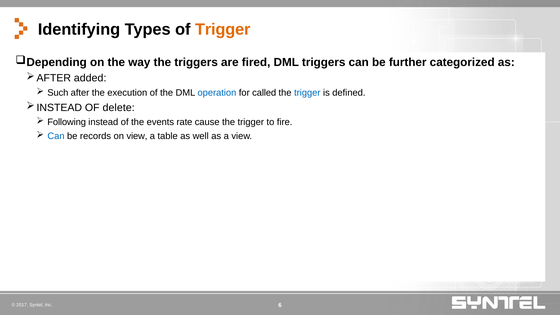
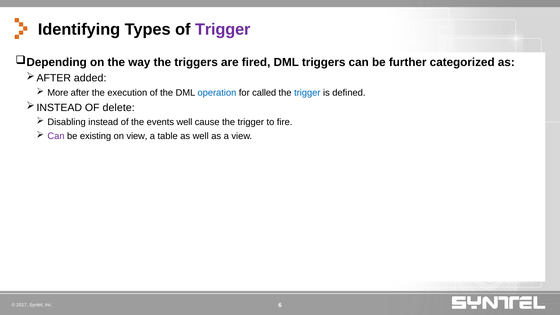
Trigger at (223, 30) colour: orange -> purple
Such: Such -> More
Following: Following -> Disabling
events rate: rate -> well
Can at (56, 136) colour: blue -> purple
records: records -> existing
